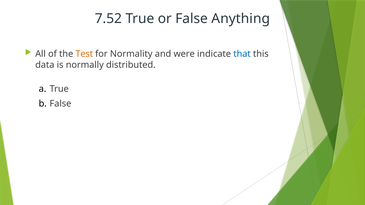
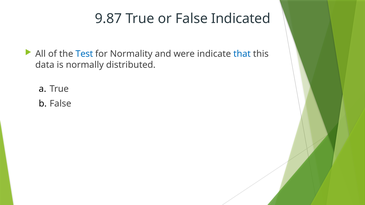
7.52: 7.52 -> 9.87
Anything: Anything -> Indicated
Test colour: orange -> blue
